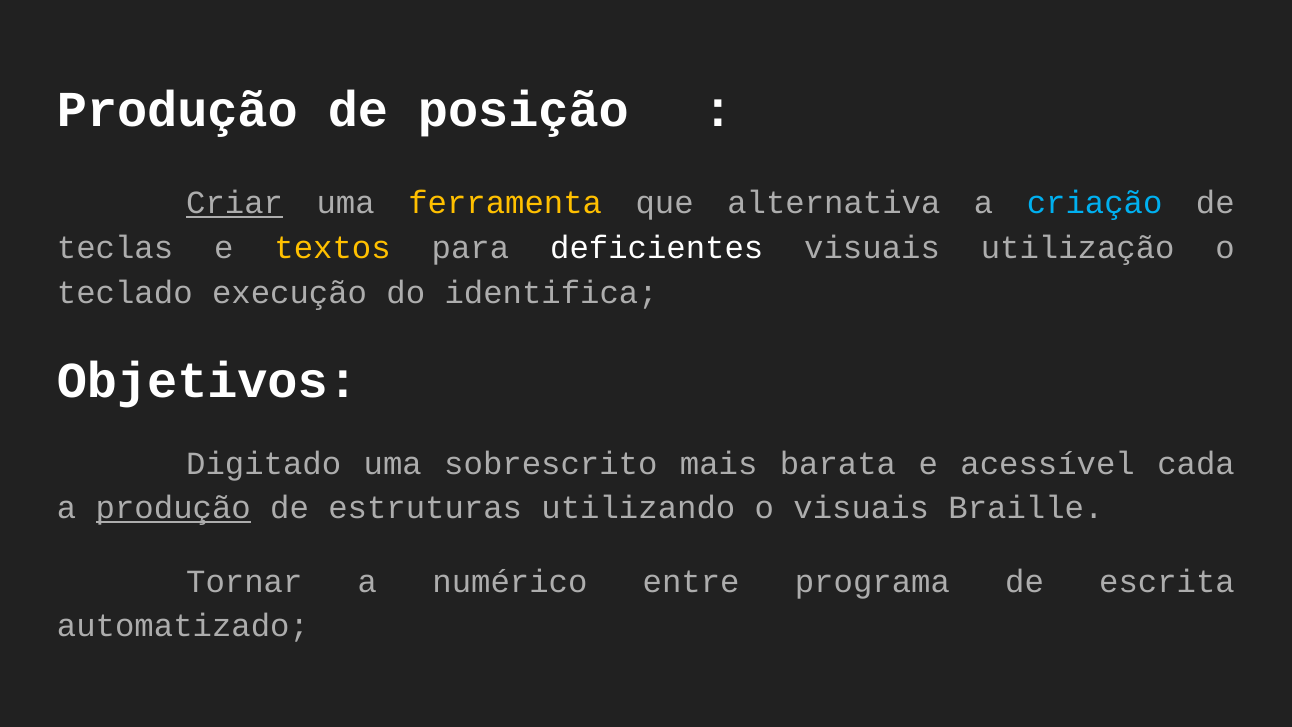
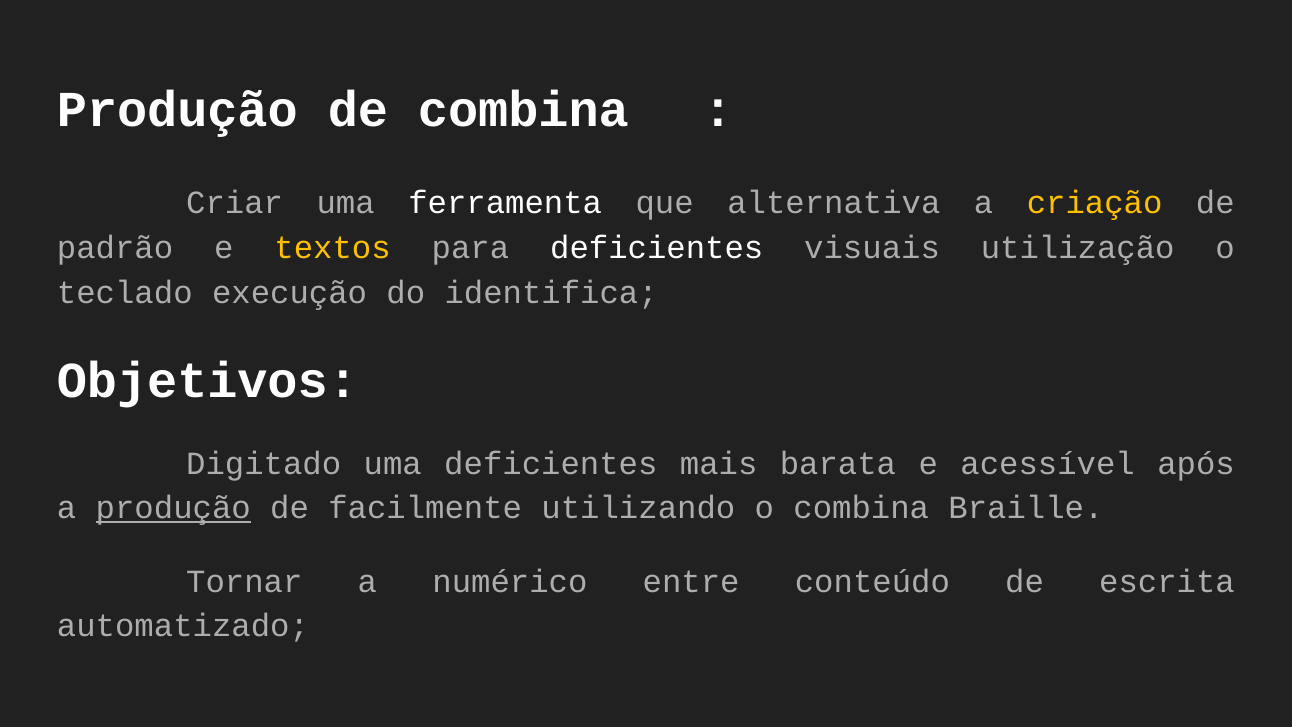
de posição: posição -> combina
Criar underline: present -> none
ferramenta colour: yellow -> white
criação colour: light blue -> yellow
teclas: teclas -> padrão
uma sobrescrito: sobrescrito -> deficientes
cada: cada -> após
estruturas: estruturas -> facilmente
o visuais: visuais -> combina
programa: programa -> conteúdo
